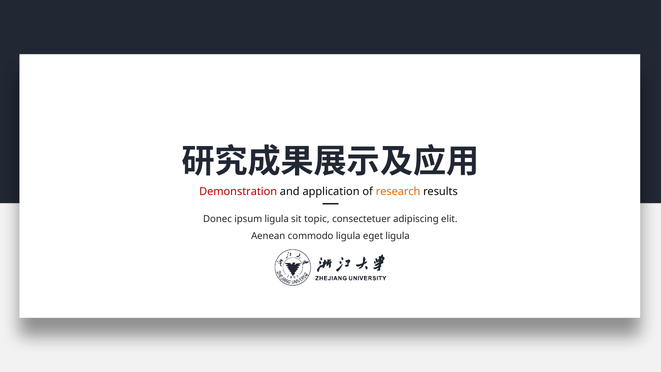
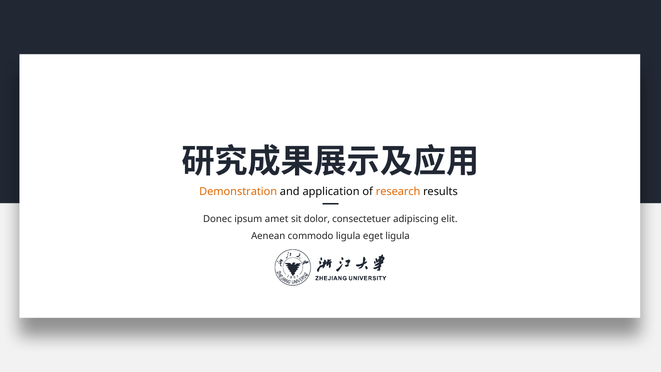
Demonstration colour: red -> orange
ipsum ligula: ligula -> amet
topic: topic -> dolor
